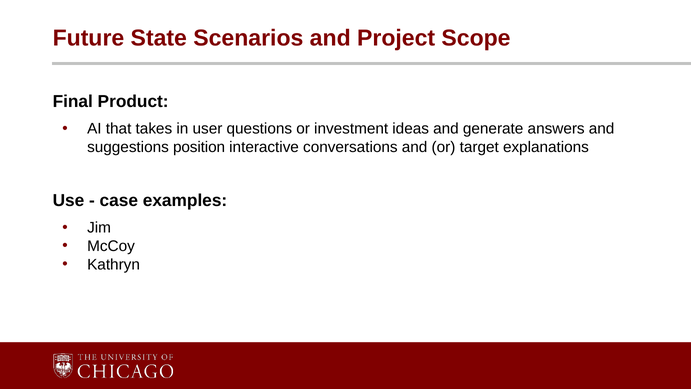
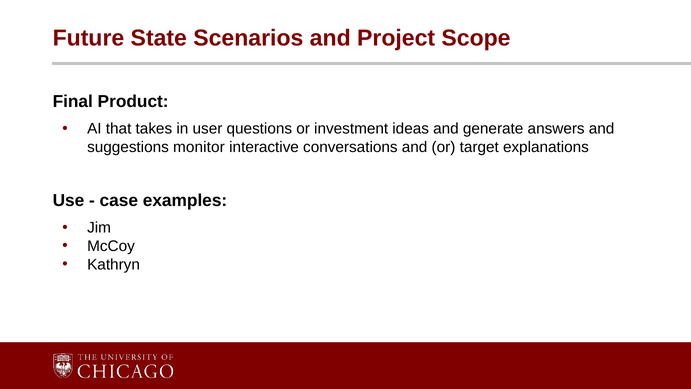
position: position -> monitor
